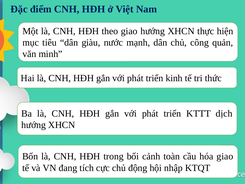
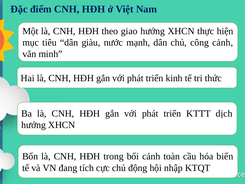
công quản: quản -> cảnh
hóa giao: giao -> biến
